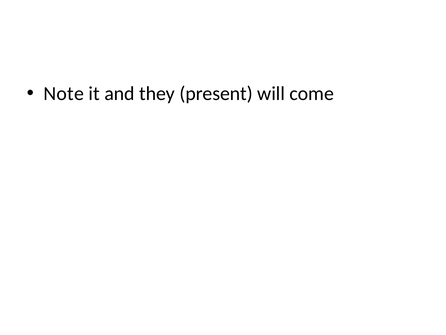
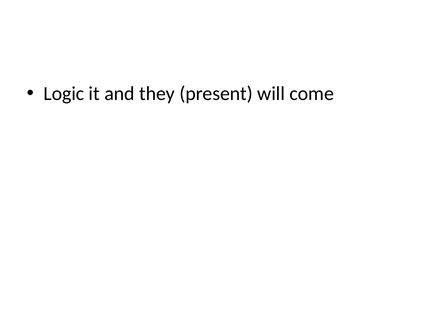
Note: Note -> Logic
